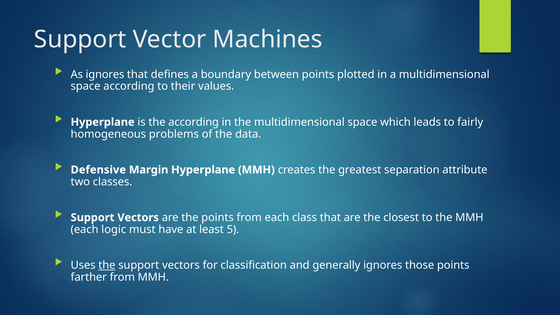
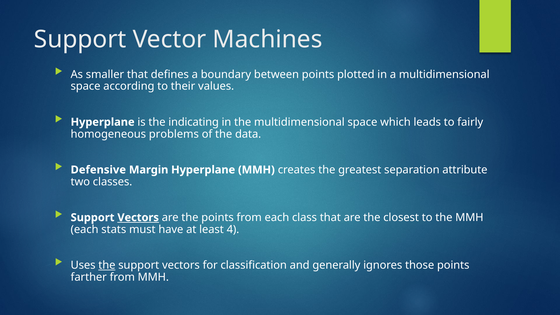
As ignores: ignores -> smaller
the according: according -> indicating
Vectors at (138, 218) underline: none -> present
logic: logic -> stats
5: 5 -> 4
